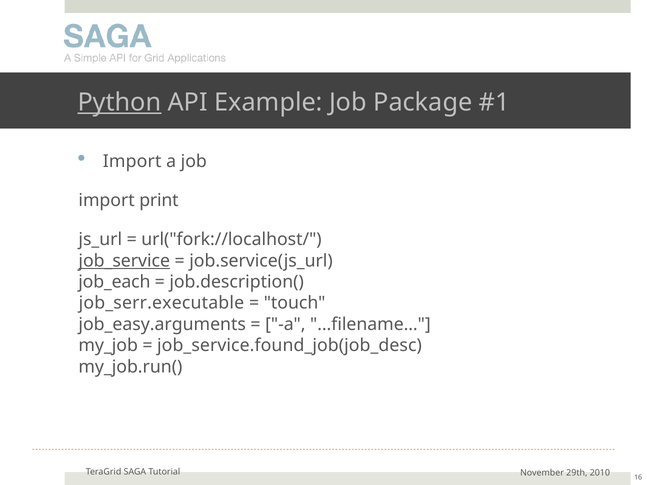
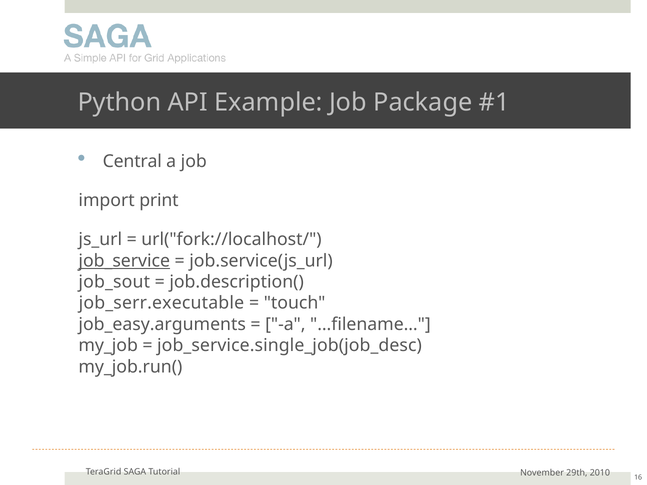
Python underline: present -> none
Import at (132, 161): Import -> Central
job_each: job_each -> job_sout
job_service.found_job(job_desc: job_service.found_job(job_desc -> job_service.single_job(job_desc
